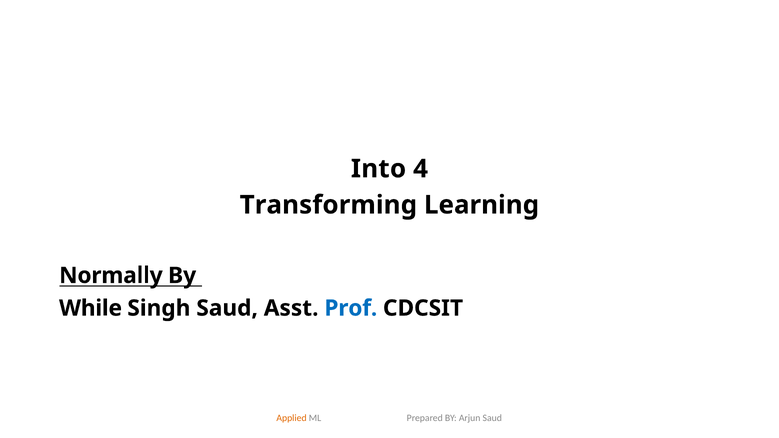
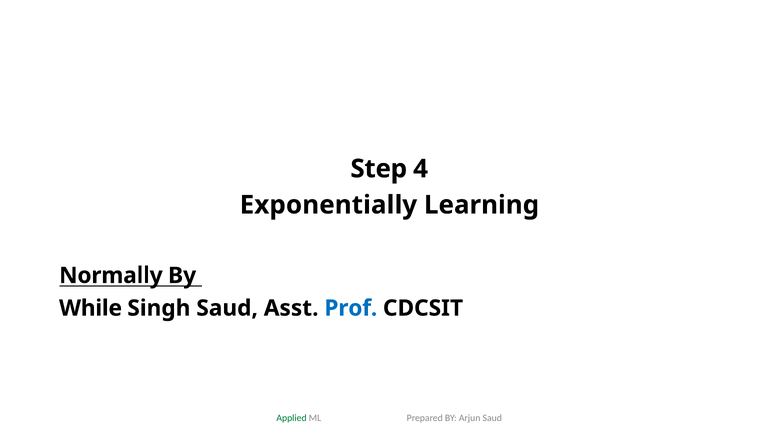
Into: Into -> Step
Transforming: Transforming -> Exponentially
Applied colour: orange -> green
